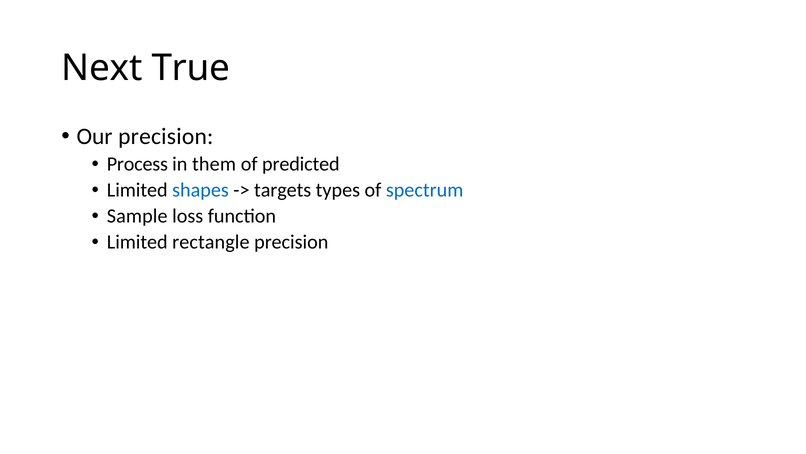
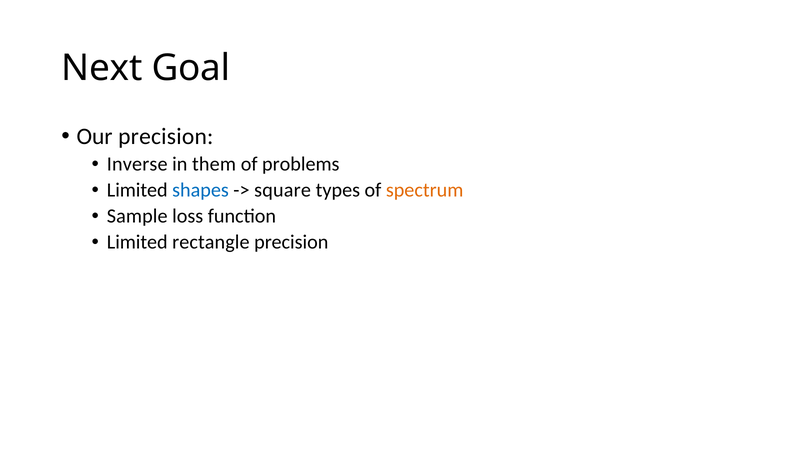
True: True -> Goal
Process: Process -> Inverse
predicted: predicted -> problems
targets: targets -> square
spectrum colour: blue -> orange
